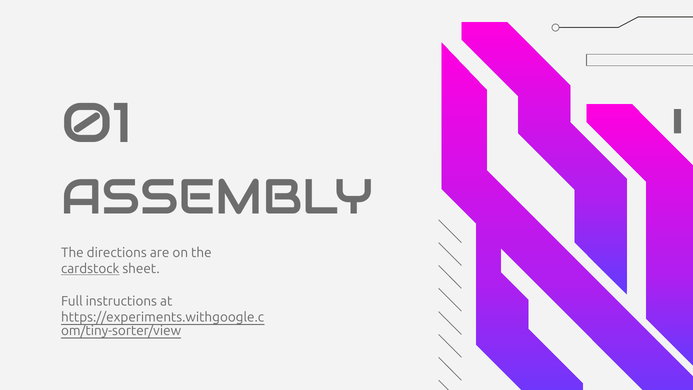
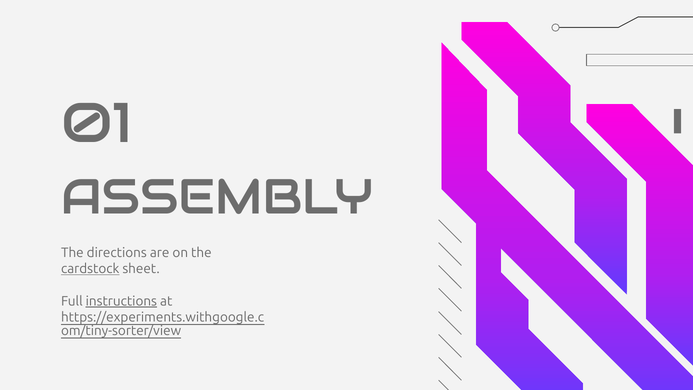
instructions underline: none -> present
